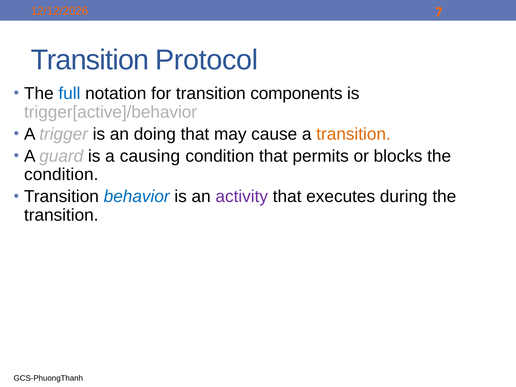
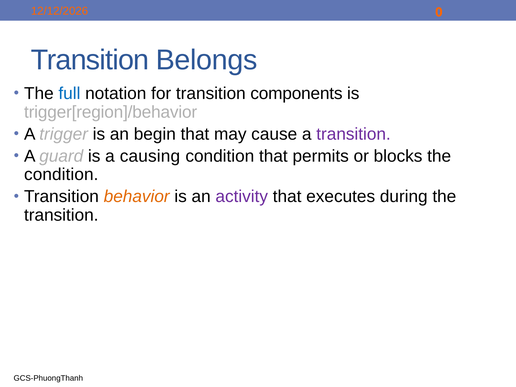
7: 7 -> 0
Protocol: Protocol -> Belongs
trigger[active]/behavior: trigger[active]/behavior -> trigger[region]/behavior
doing: doing -> begin
transition at (354, 134) colour: orange -> purple
behavior colour: blue -> orange
